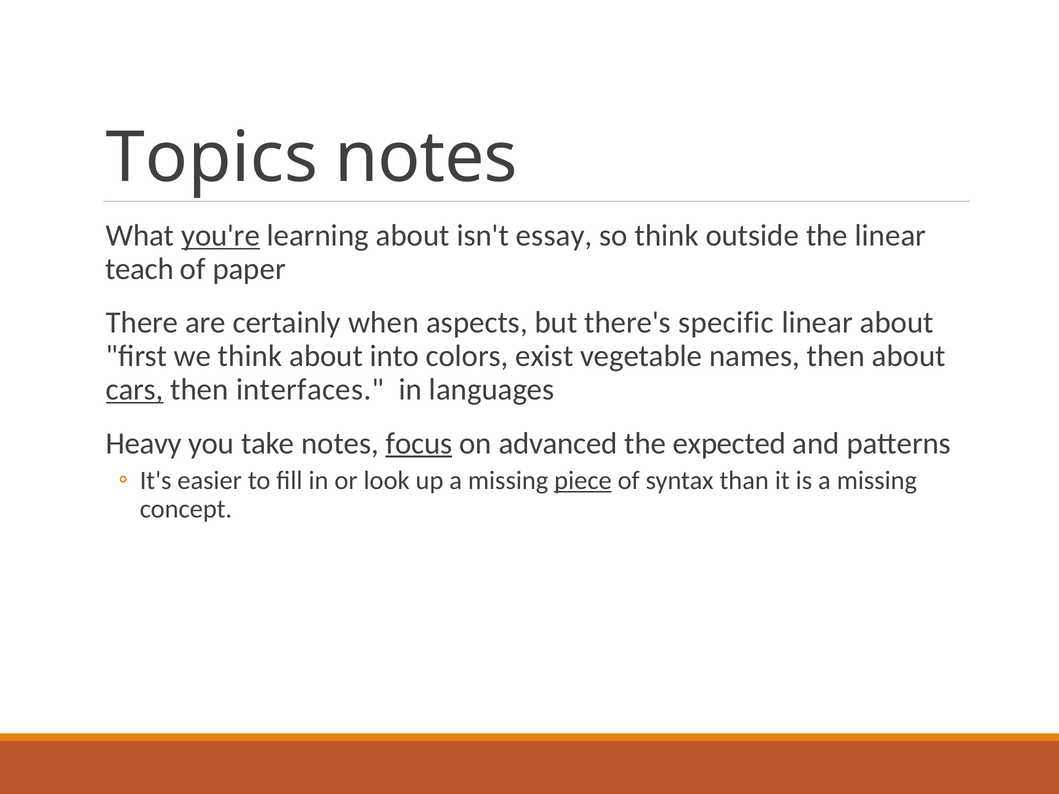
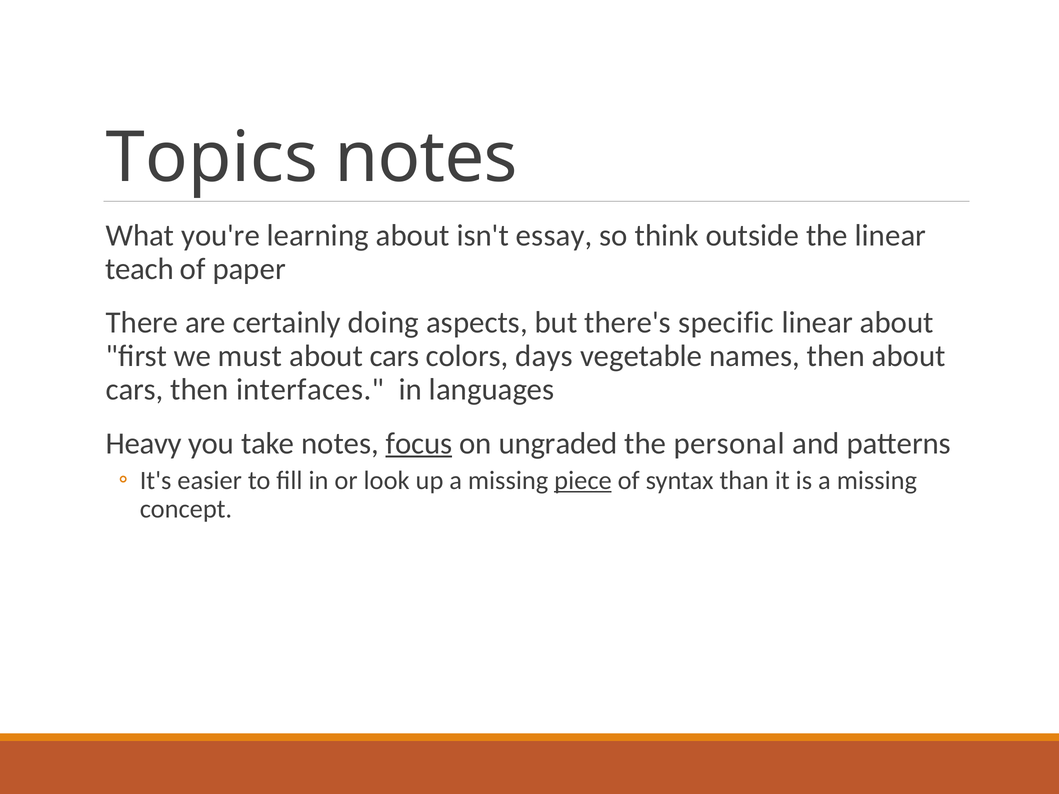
you're underline: present -> none
when: when -> doing
we think: think -> must
into at (395, 356): into -> cars
exist: exist -> days
cars at (135, 390) underline: present -> none
advanced: advanced -> ungraded
expected: expected -> personal
